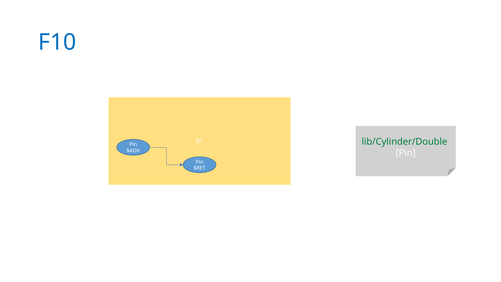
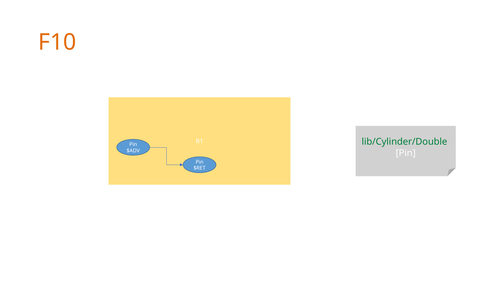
F10 colour: blue -> orange
